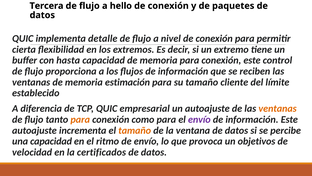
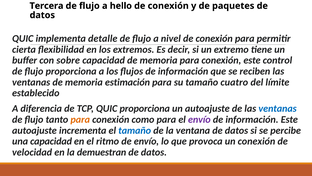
hasta: hasta -> sobre
cliente: cliente -> cuatro
QUIC empresarial: empresarial -> proporciona
ventanas at (278, 108) colour: orange -> blue
tamaño at (135, 130) colour: orange -> blue
un objetivos: objetivos -> conexión
certificados: certificados -> demuestran
